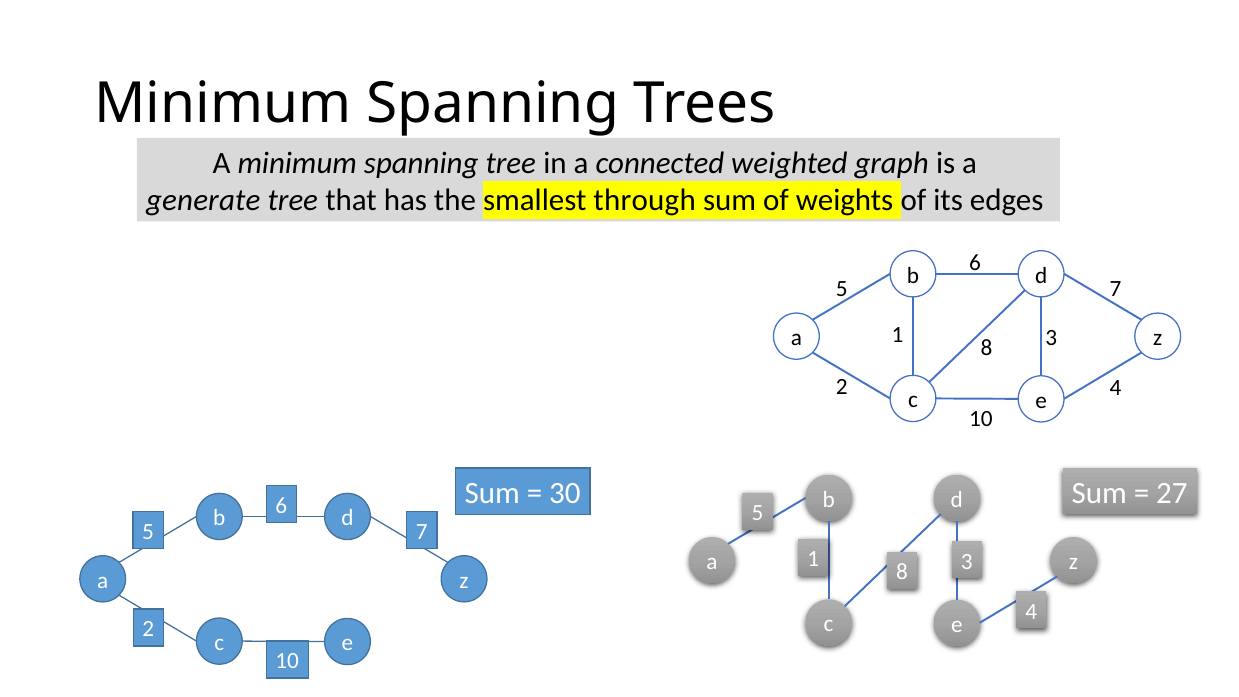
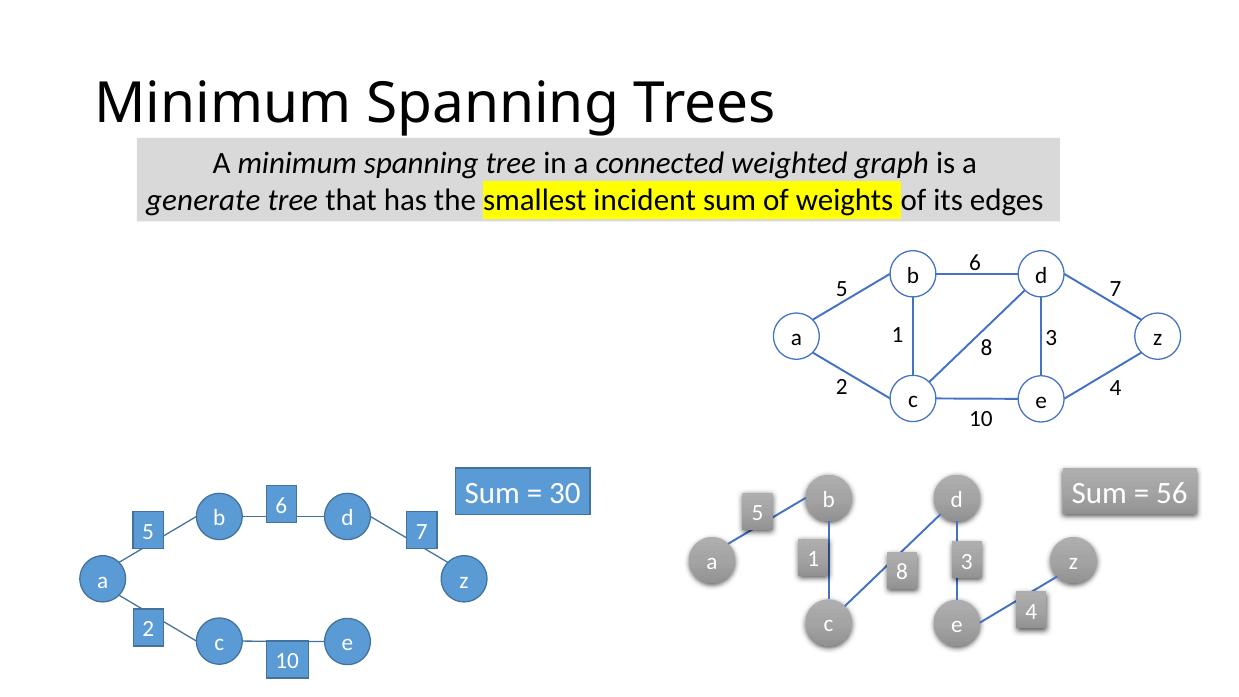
through: through -> incident
27: 27 -> 56
